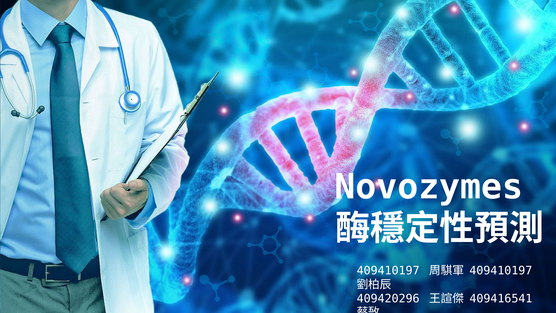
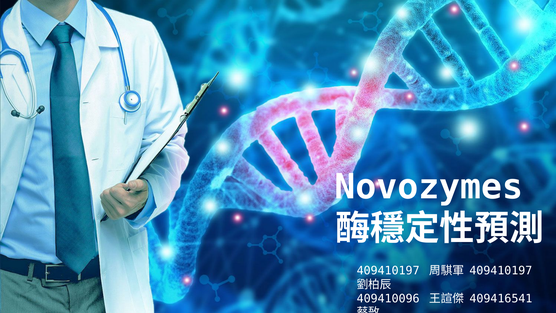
409420296: 409420296 -> 409410096
